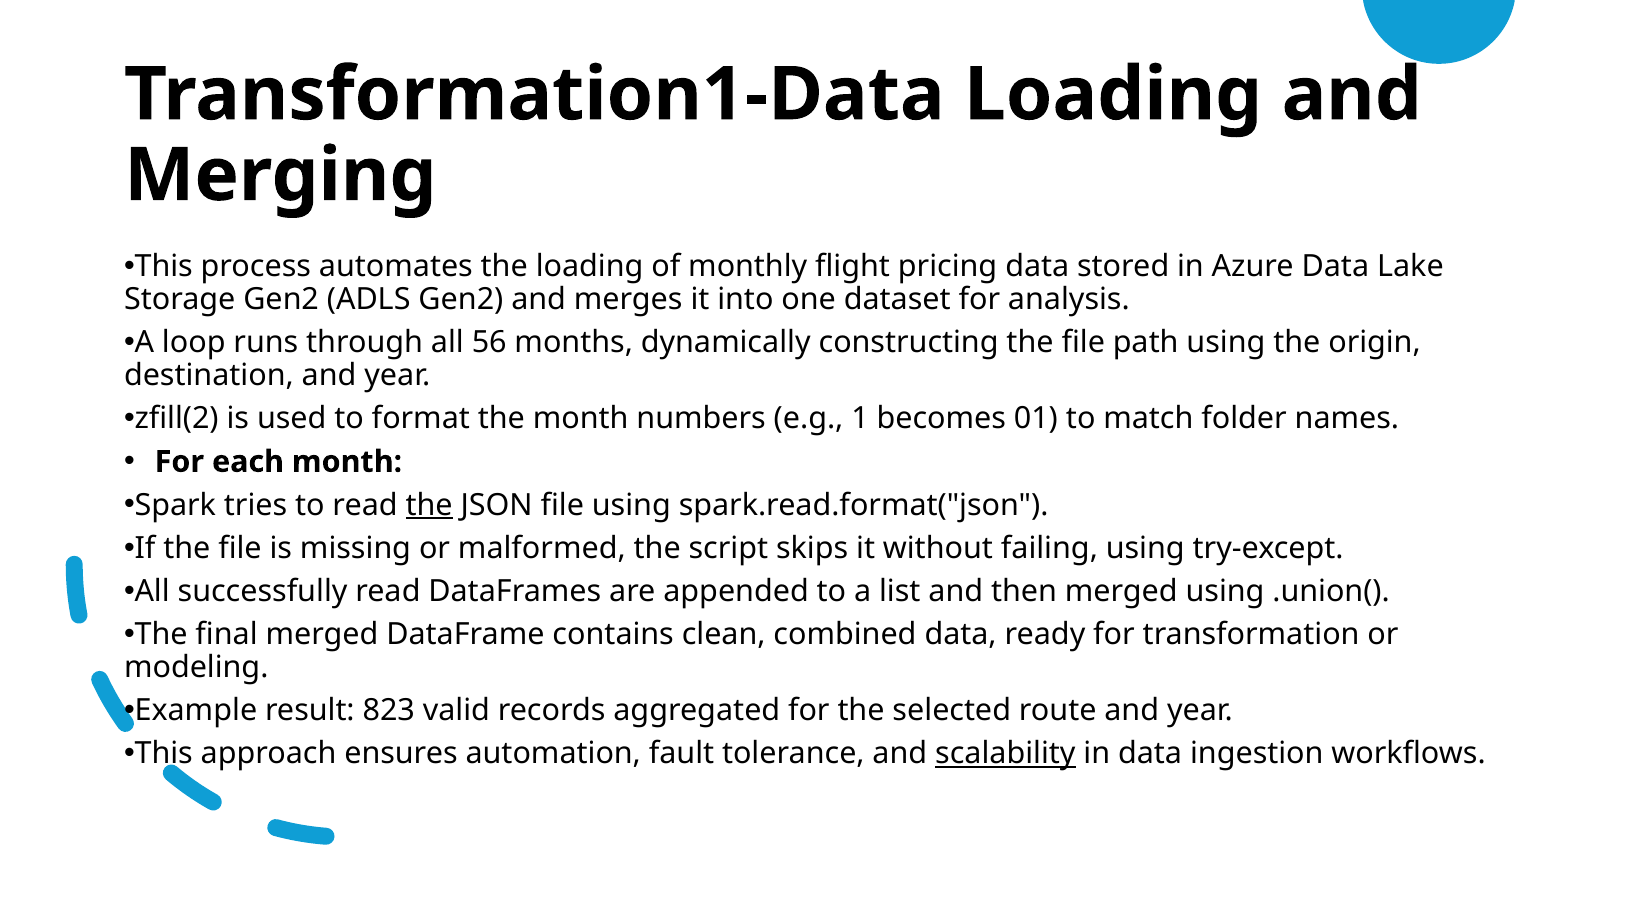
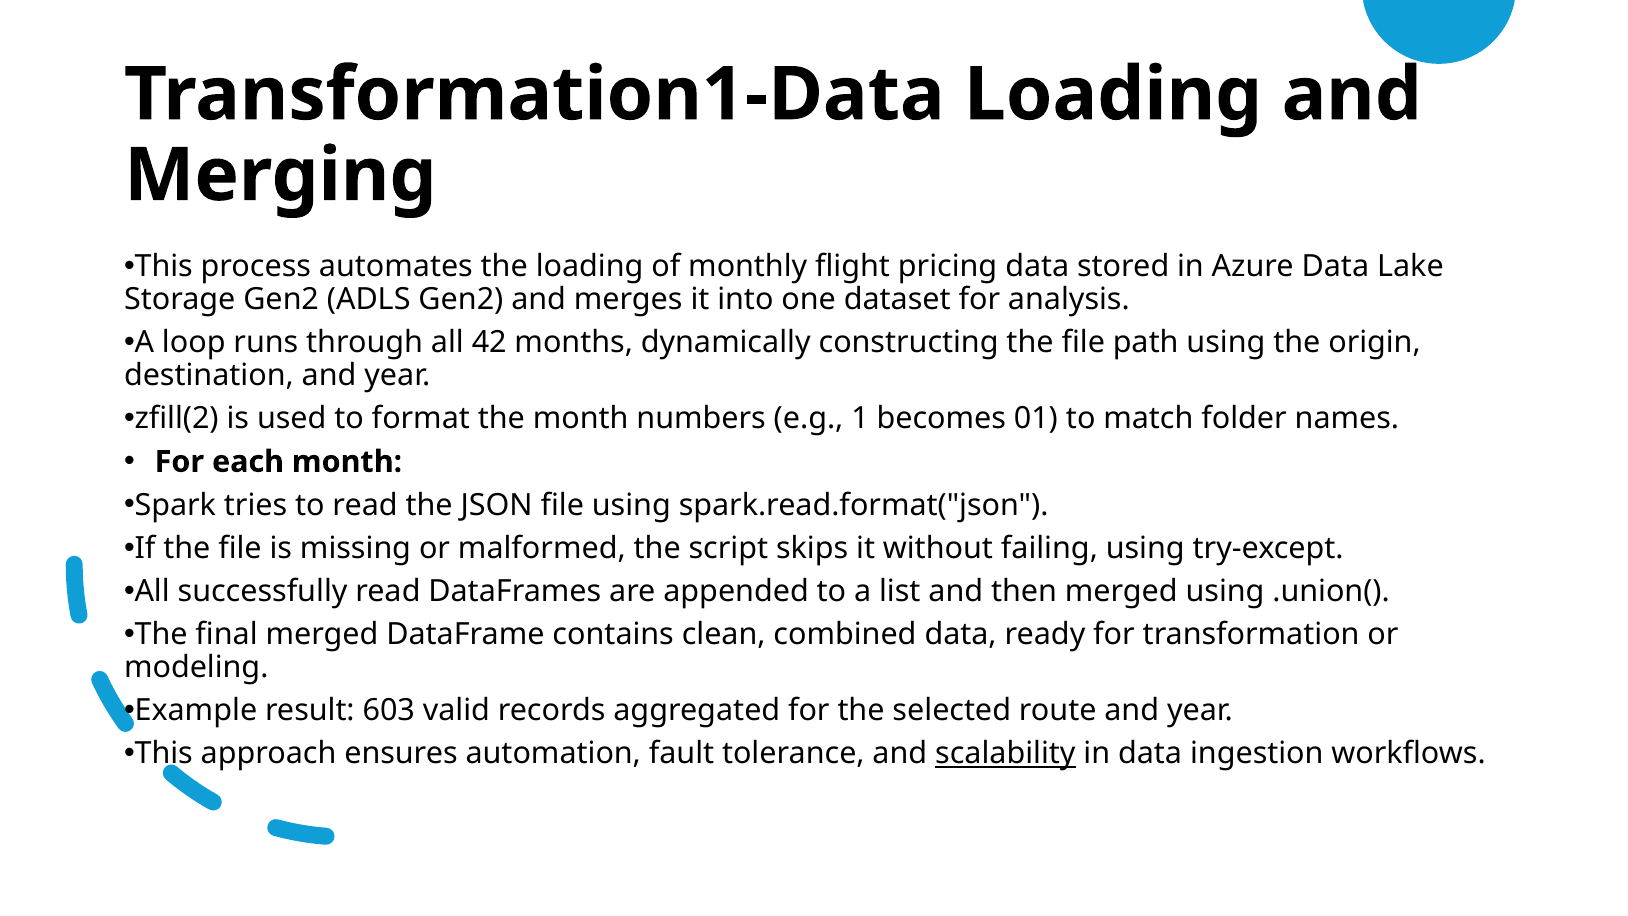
56: 56 -> 42
the at (429, 505) underline: present -> none
823: 823 -> 603
